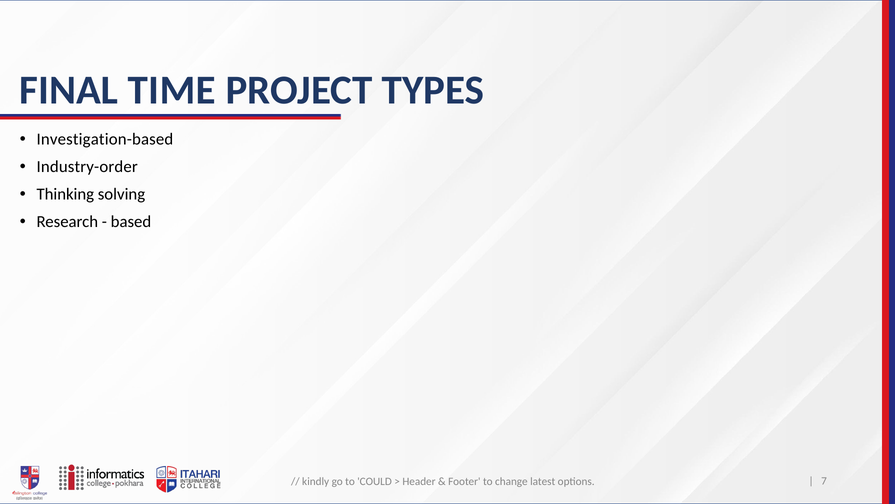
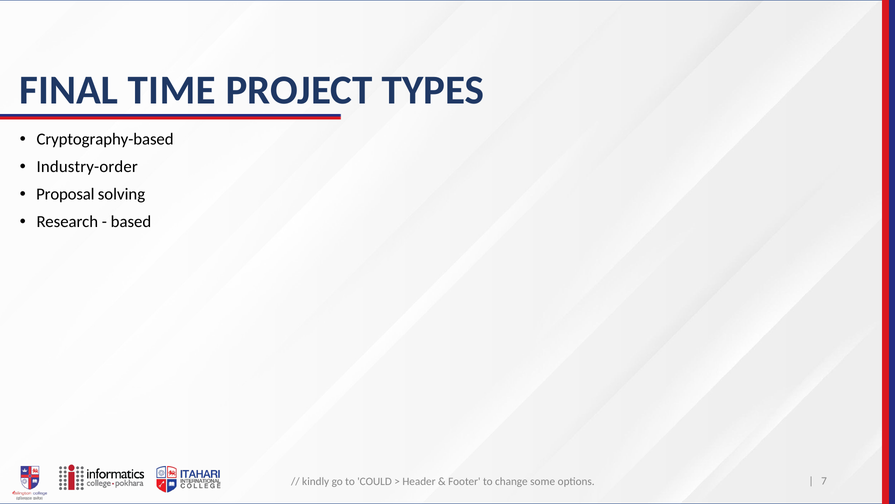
Investigation-based: Investigation-based -> Cryptography-based
Thinking: Thinking -> Proposal
latest: latest -> some
